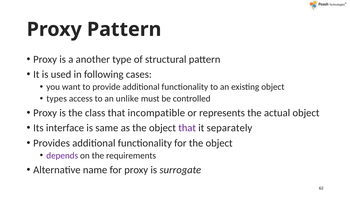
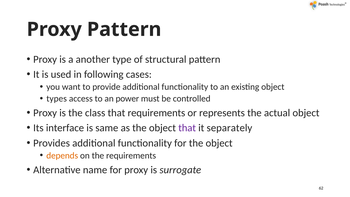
unlike: unlike -> power
that incompatible: incompatible -> requirements
depends colour: purple -> orange
